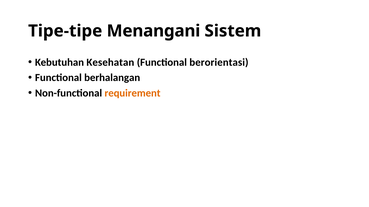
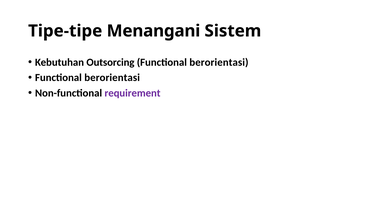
Kesehatan: Kesehatan -> Outsorcing
berhalangan at (112, 78): berhalangan -> berorientasi
requirement colour: orange -> purple
